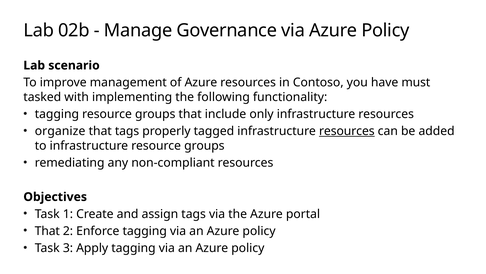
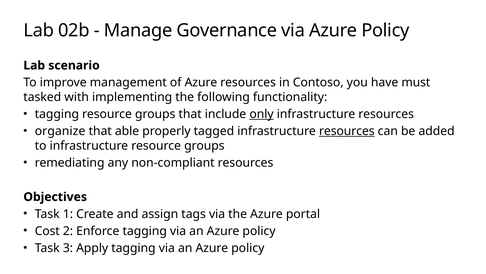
only underline: none -> present
that tags: tags -> able
That at (47, 231): That -> Cost
